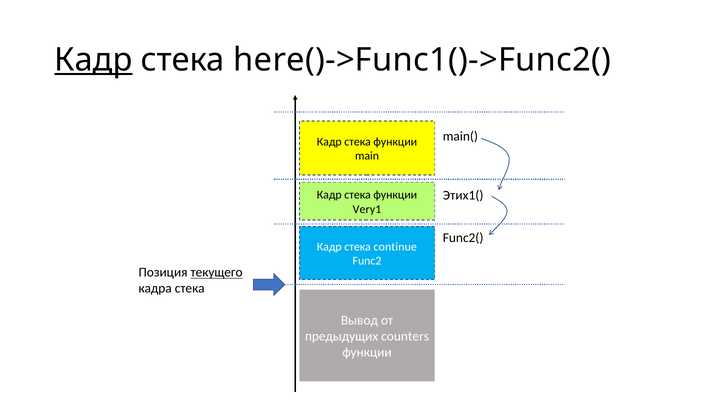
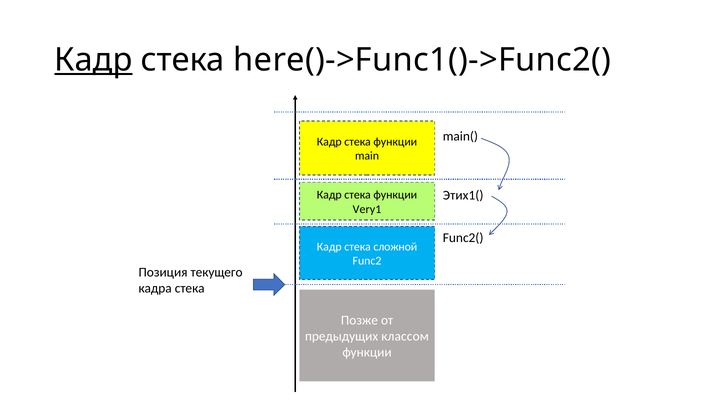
continue: continue -> сложной
текущего underline: present -> none
Вывод: Вывод -> Позже
counters: counters -> классом
